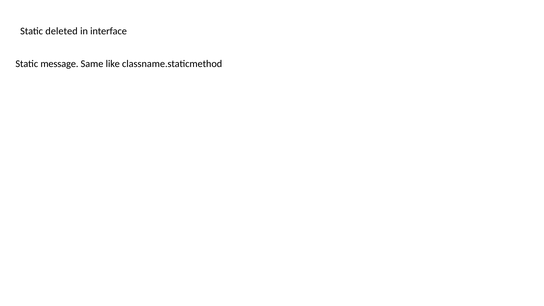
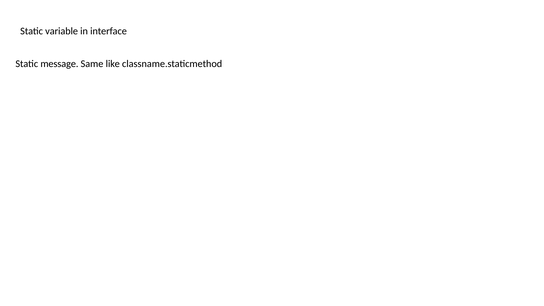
deleted: deleted -> variable
